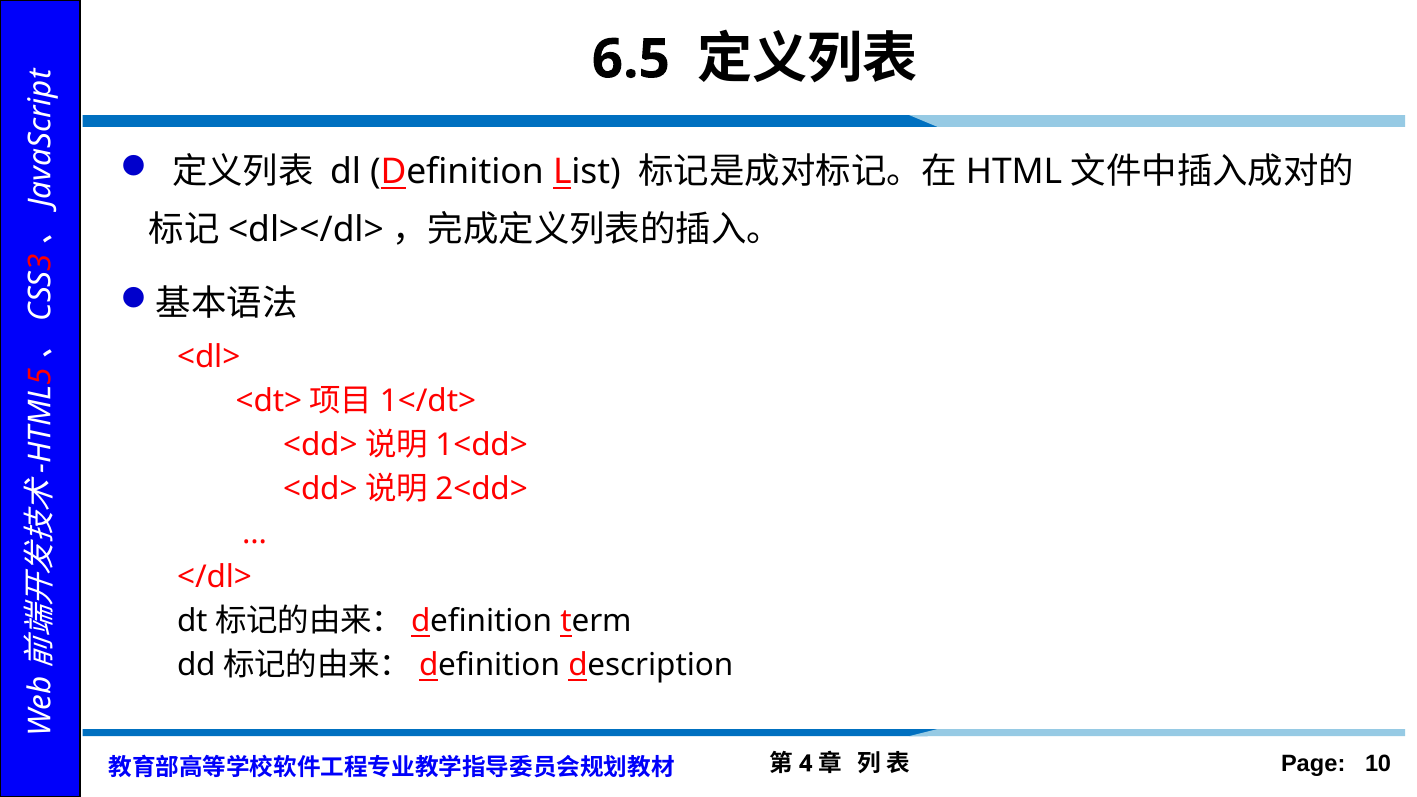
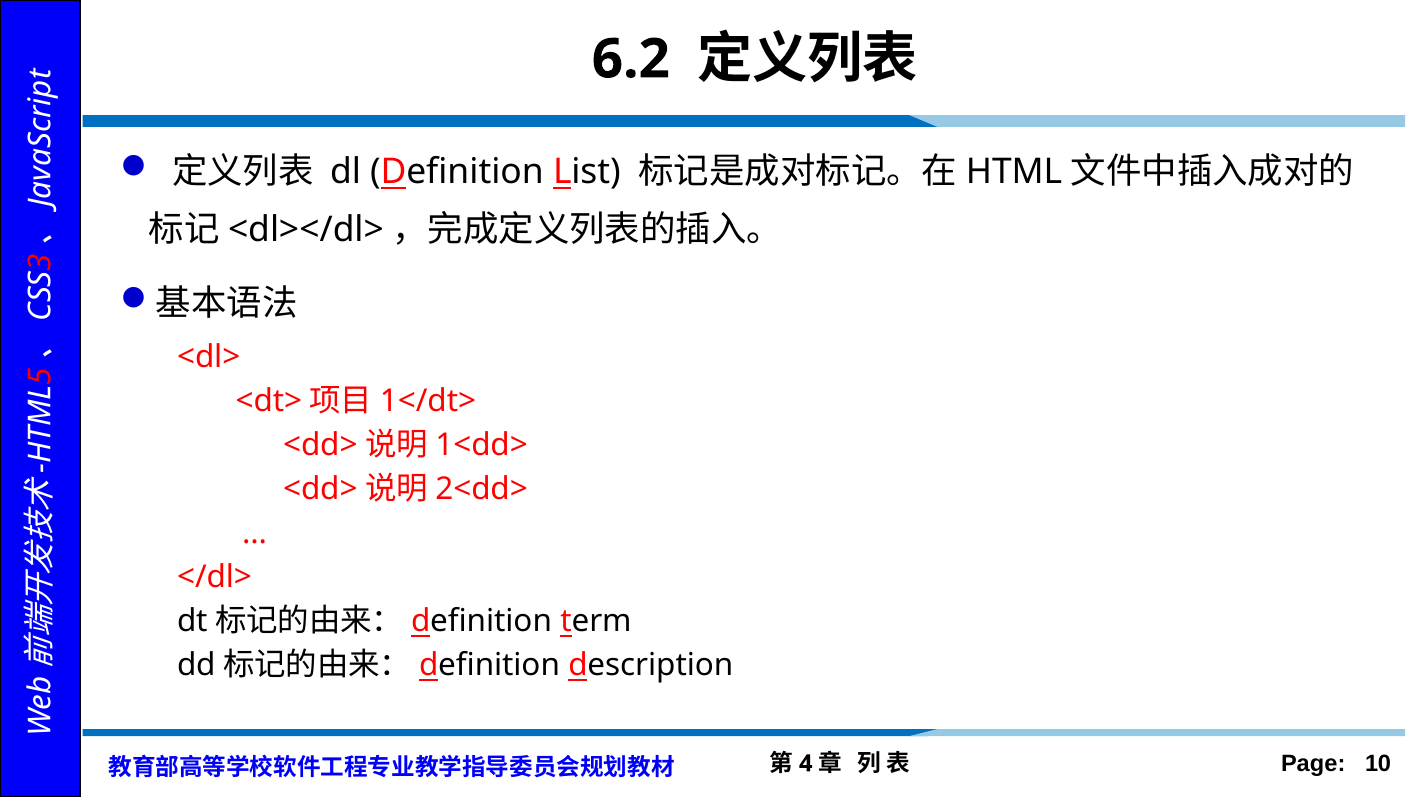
6.5: 6.5 -> 6.2
